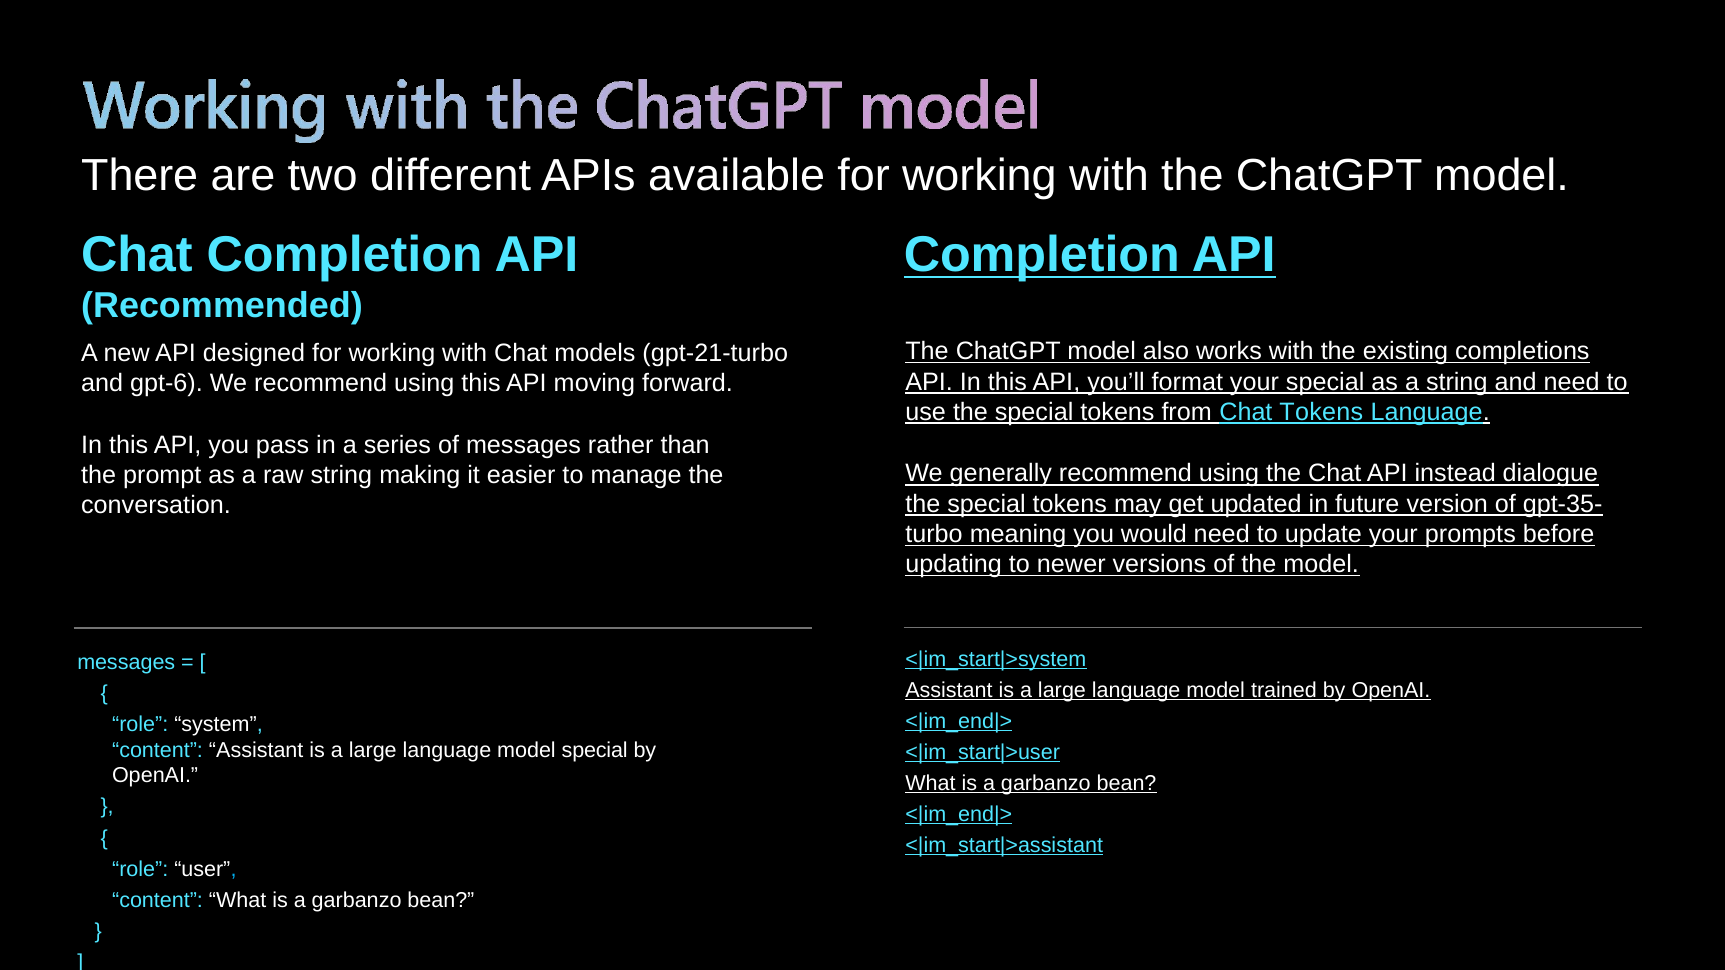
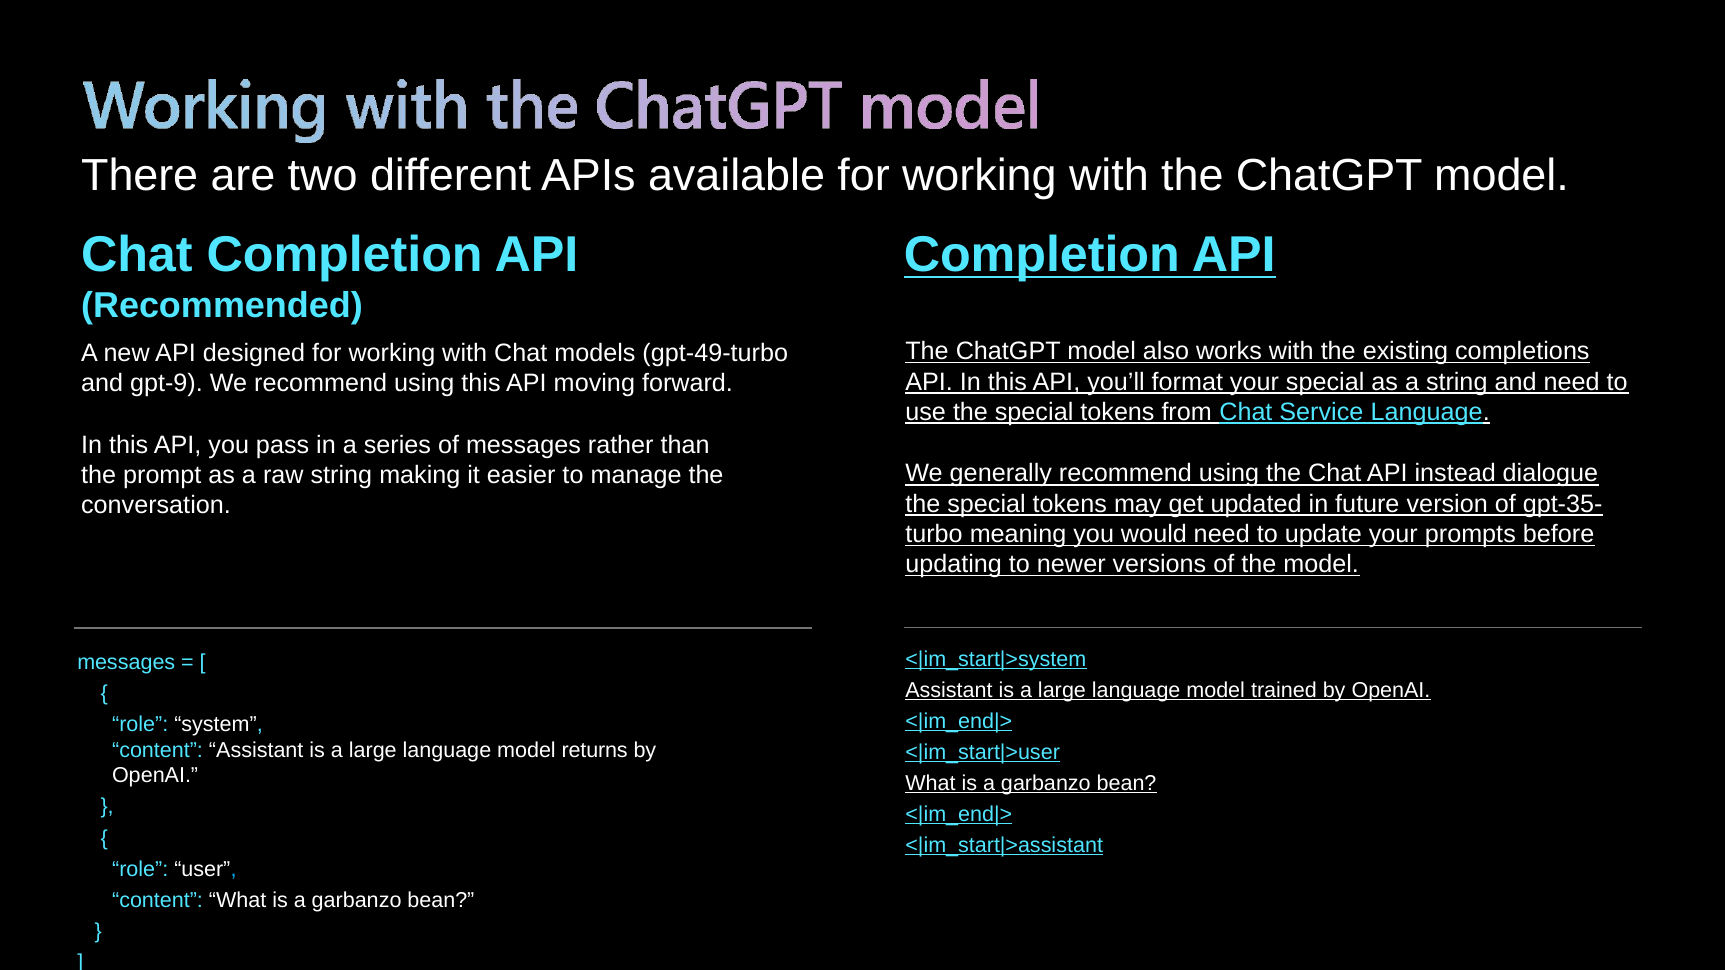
gpt-21-turbo: gpt-21-turbo -> gpt-49-turbo
gpt-6: gpt-6 -> gpt-9
Chat Tokens: Tokens -> Service
model special: special -> returns
